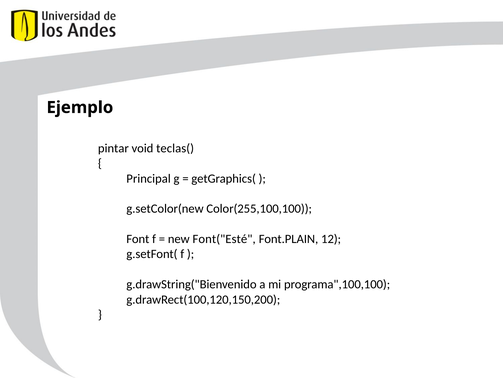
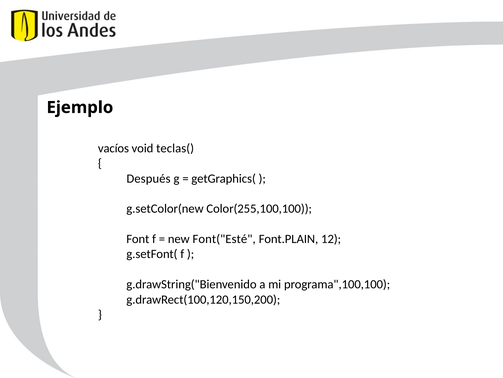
pintar: pintar -> vacíos
Principal: Principal -> Después
